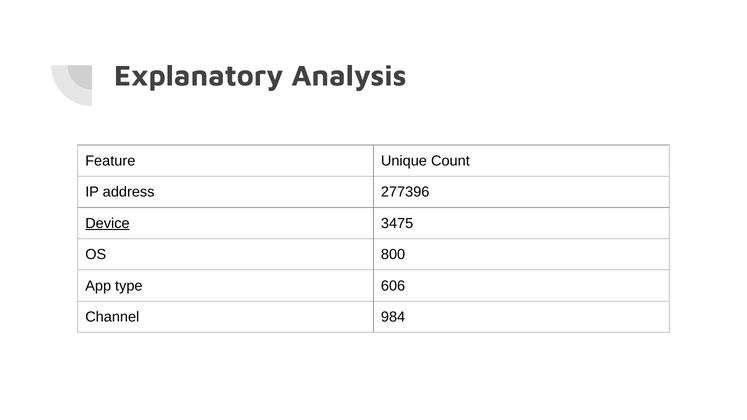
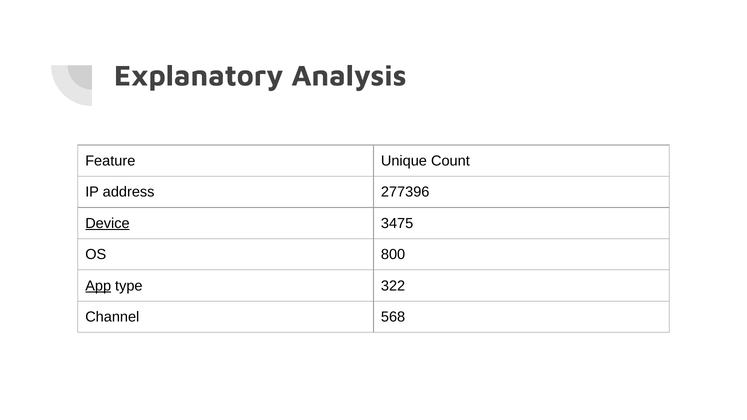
App underline: none -> present
606: 606 -> 322
984: 984 -> 568
